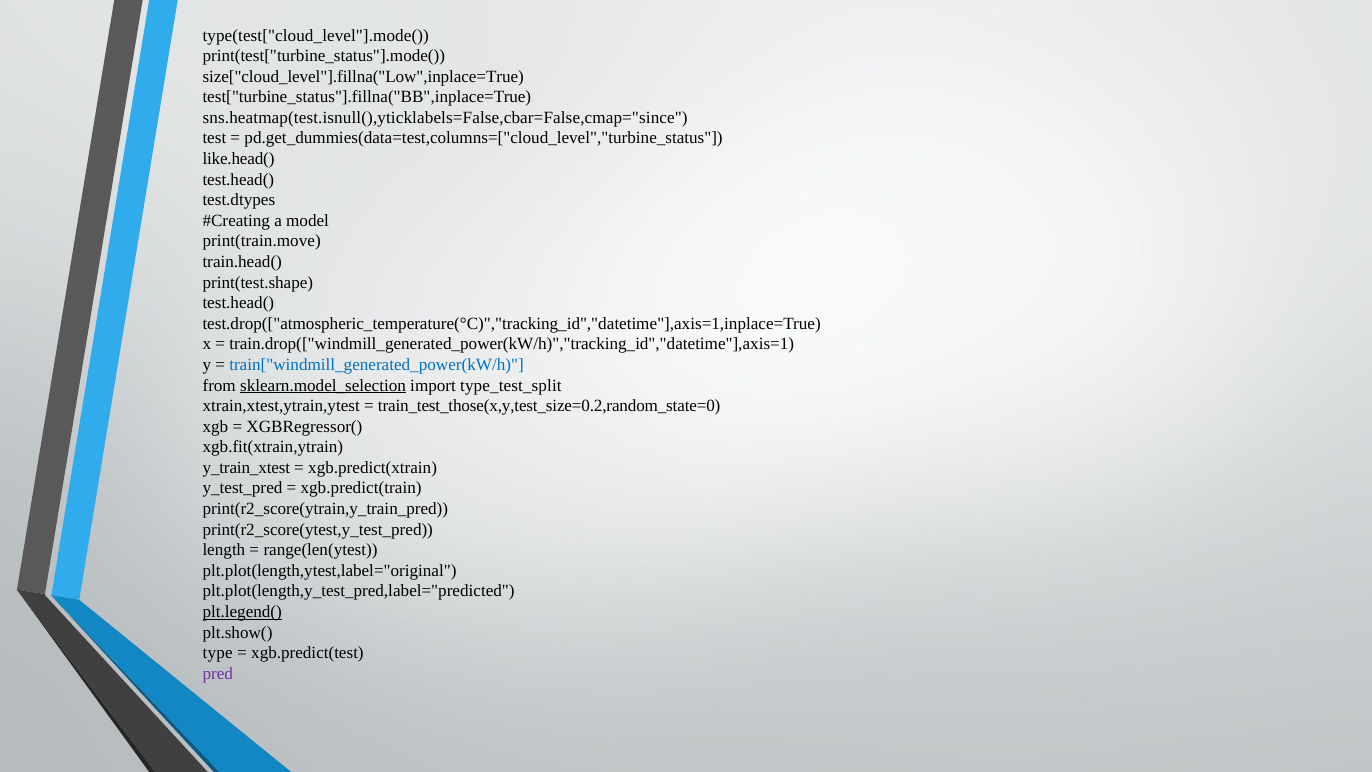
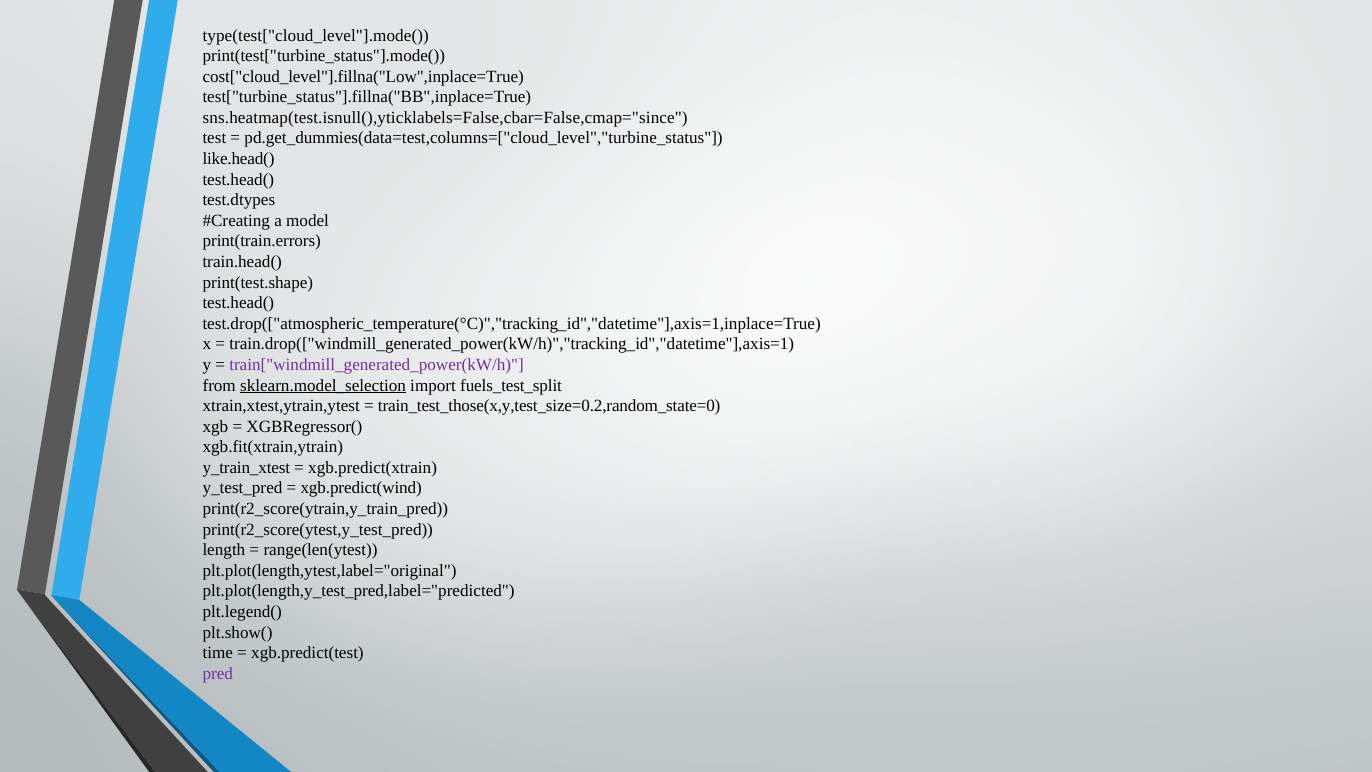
size["cloud_level"].fillna("Low",inplace=True: size["cloud_level"].fillna("Low",inplace=True -> cost["cloud_level"].fillna("Low",inplace=True
print(train.move: print(train.move -> print(train.errors
train["windmill_generated_power(kW/h colour: blue -> purple
type_test_split: type_test_split -> fuels_test_split
xgb.predict(train: xgb.predict(train -> xgb.predict(wind
plt.legend( underline: present -> none
type: type -> time
